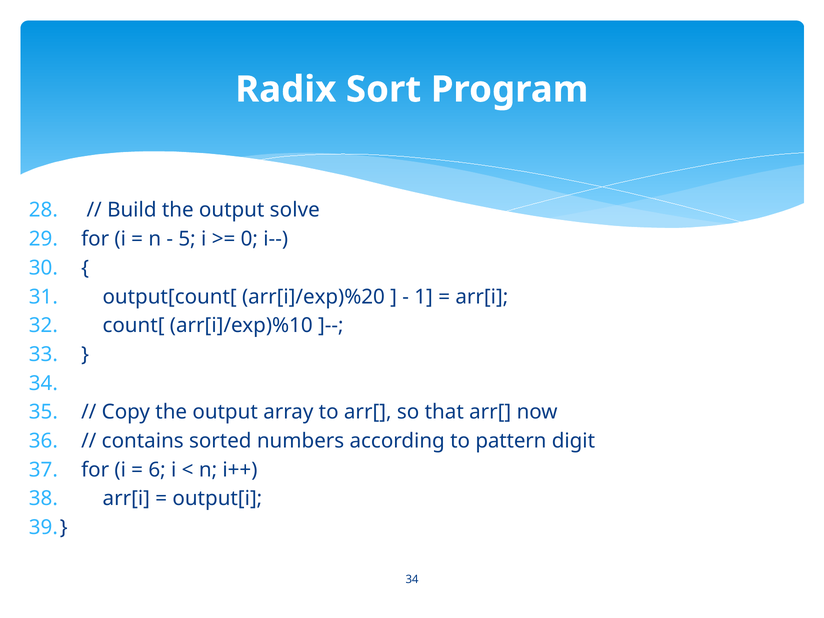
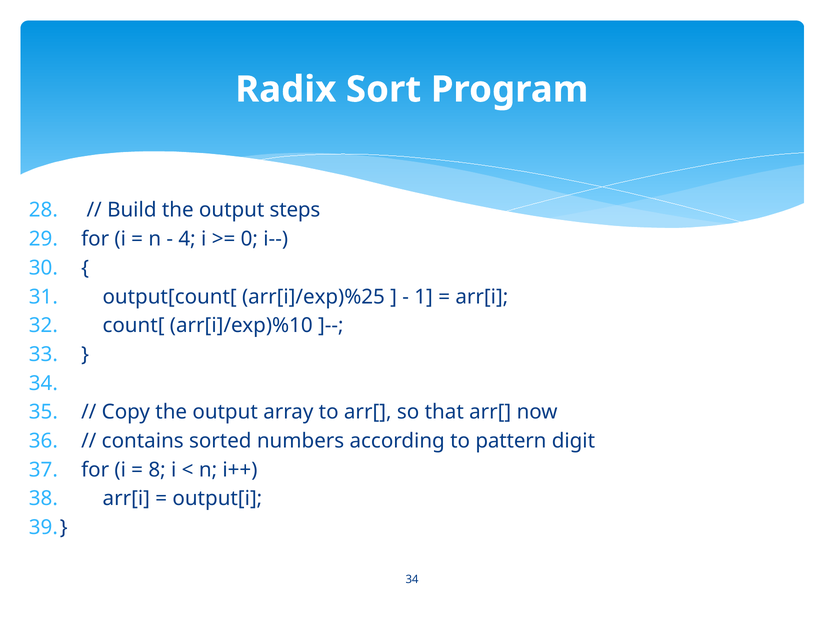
solve: solve -> steps
5: 5 -> 4
arr[i]/exp)%20: arr[i]/exp)%20 -> arr[i]/exp)%25
6: 6 -> 8
